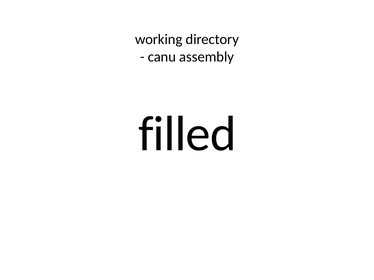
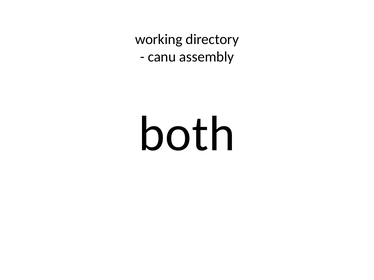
filled: filled -> both
